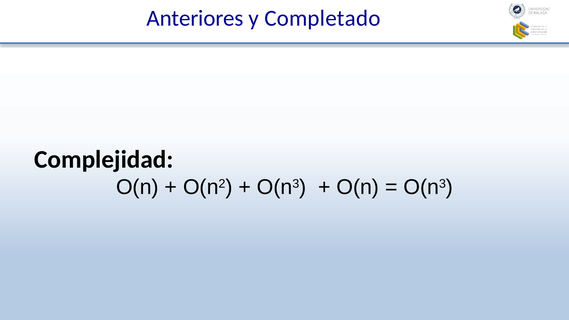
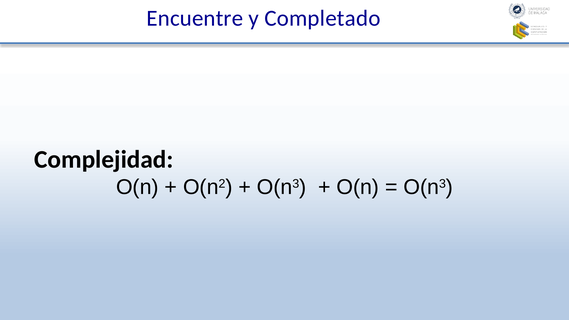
Anteriores: Anteriores -> Encuentre
